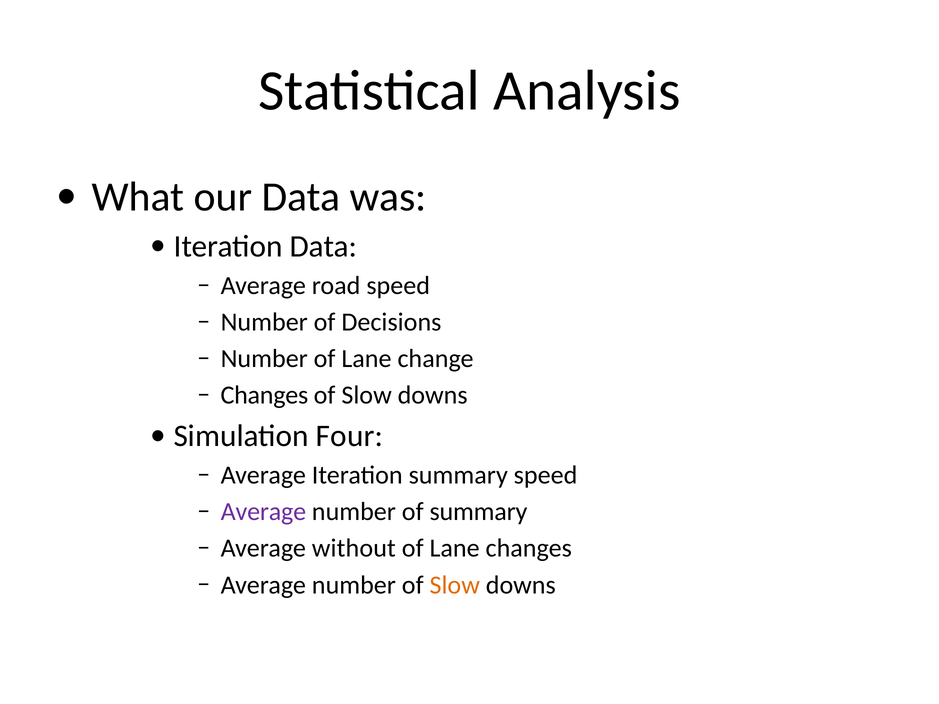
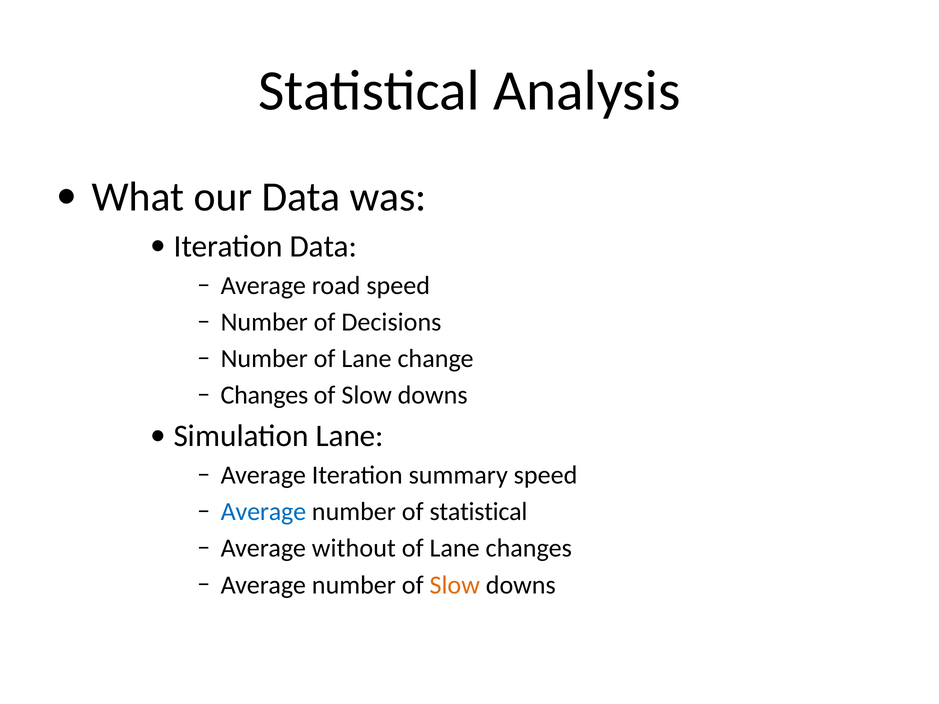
Simulation Four: Four -> Lane
Average at (263, 512) colour: purple -> blue
of summary: summary -> statistical
